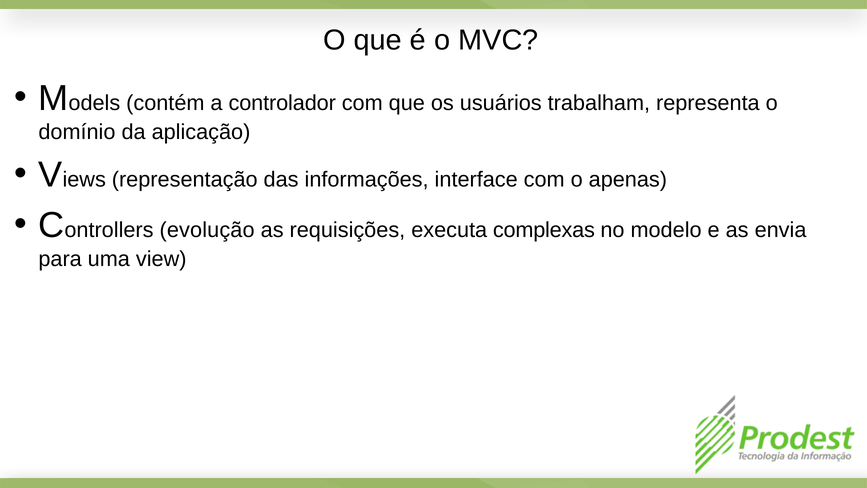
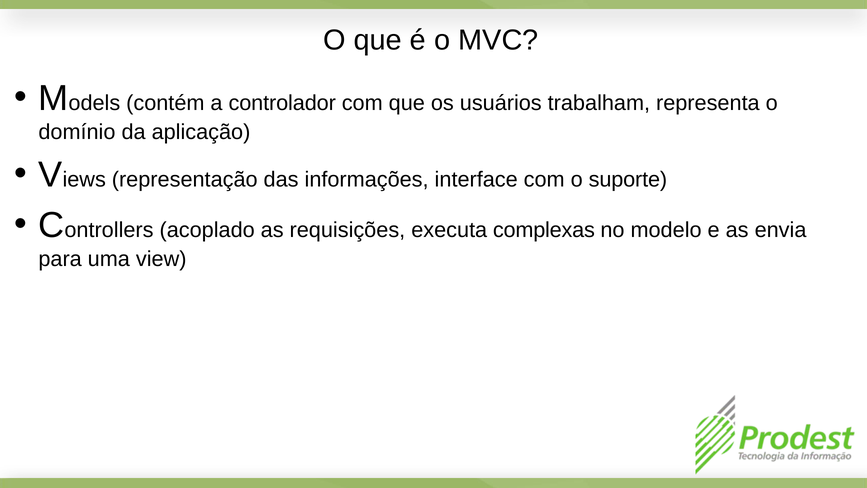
apenas: apenas -> suporte
evolução: evolução -> acoplado
